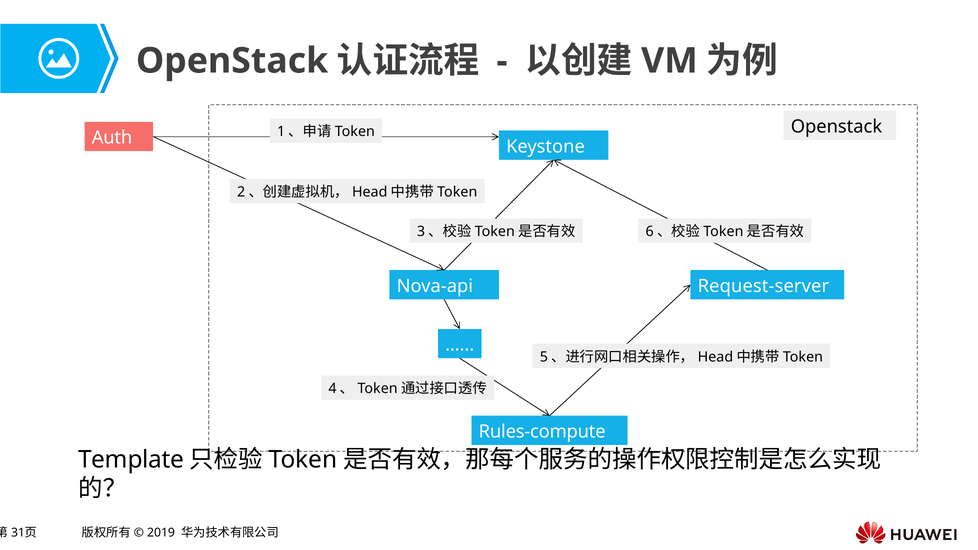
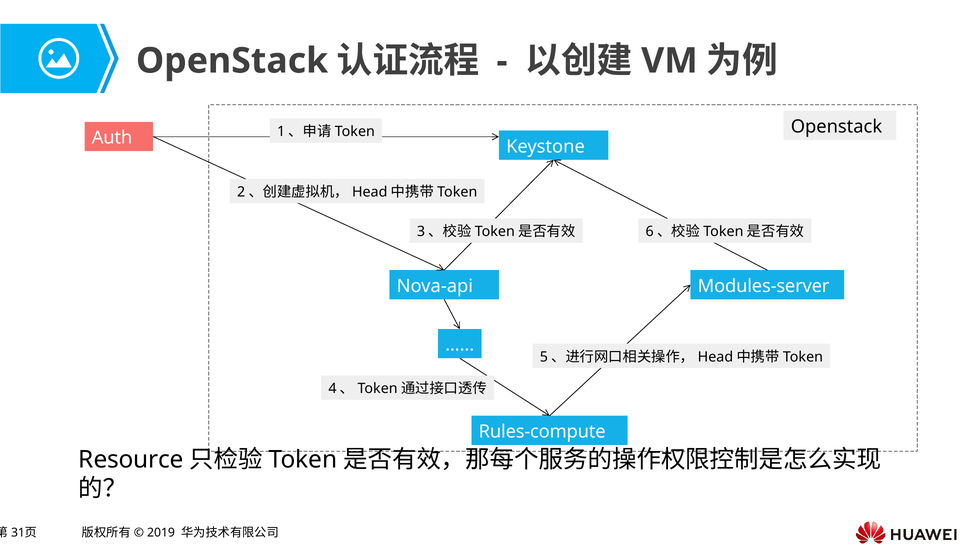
Request-server: Request-server -> Modules-server
Template: Template -> Resource
